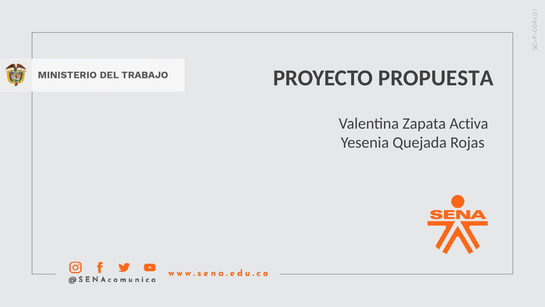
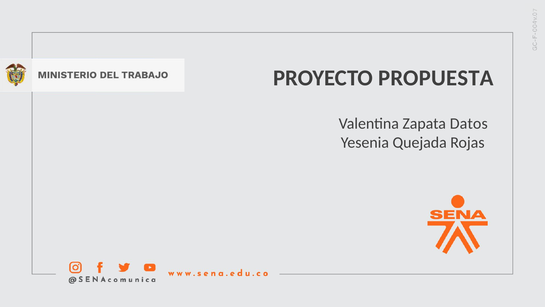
Activa: Activa -> Datos
